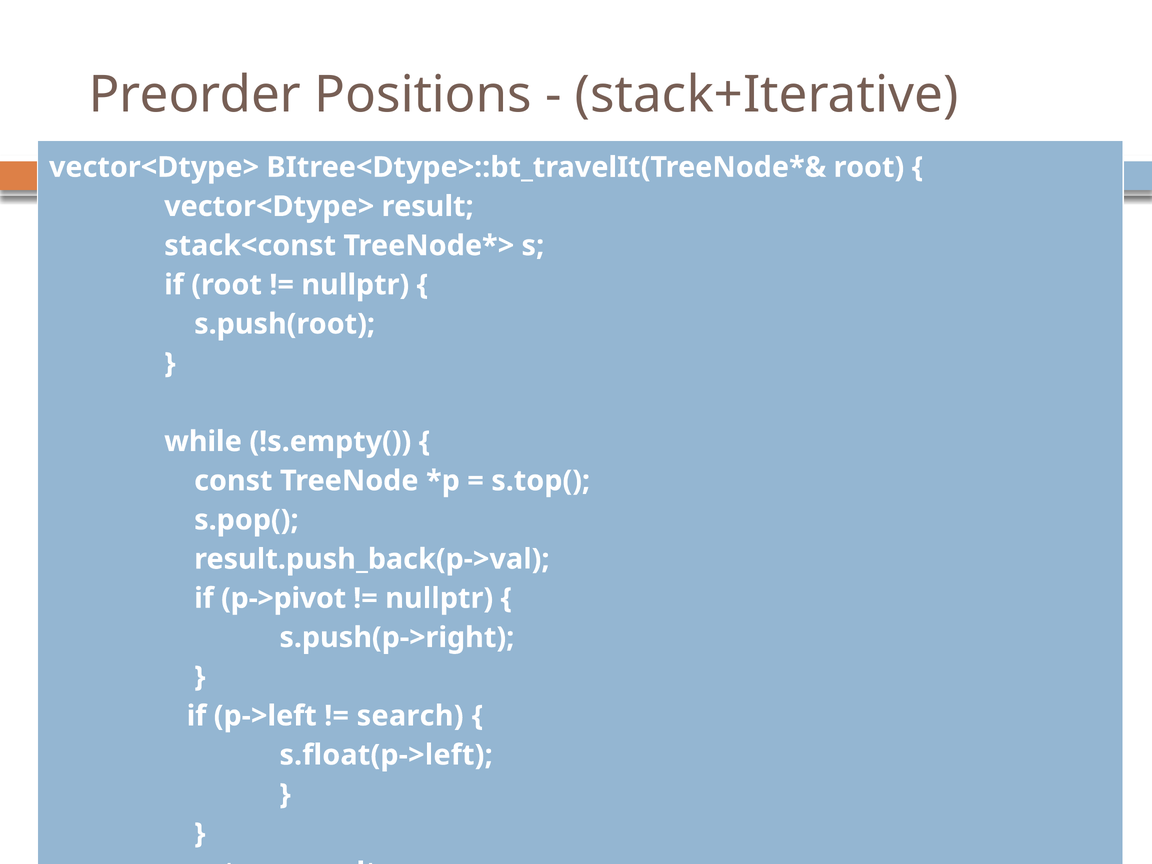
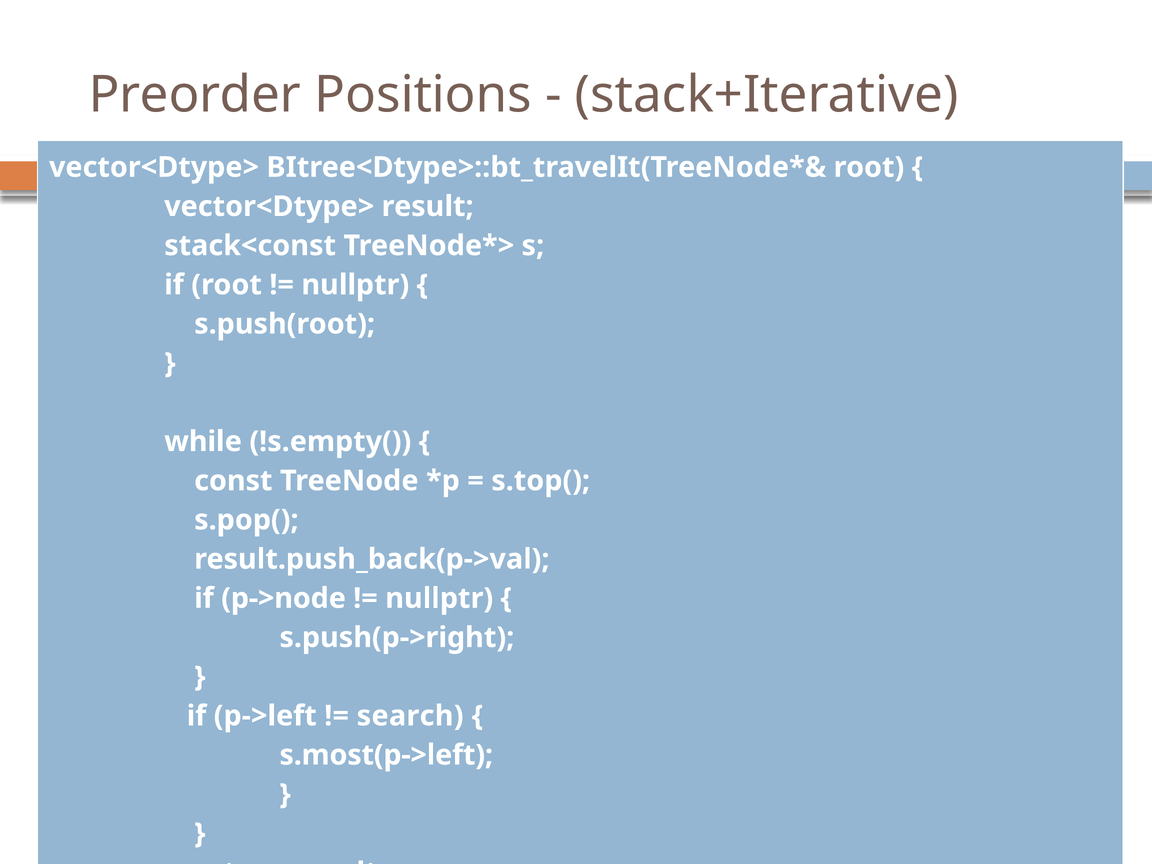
p->pivot: p->pivot -> p->node
s.float(p->left: s.float(p->left -> s.most(p->left
